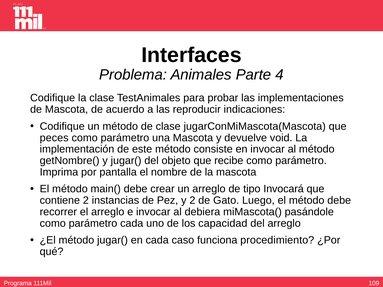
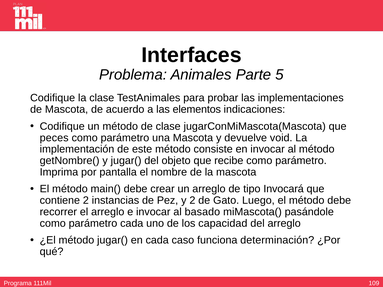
4: 4 -> 5
reproducir: reproducir -> elementos
debiera: debiera -> basado
procedimiento: procedimiento -> determinación
